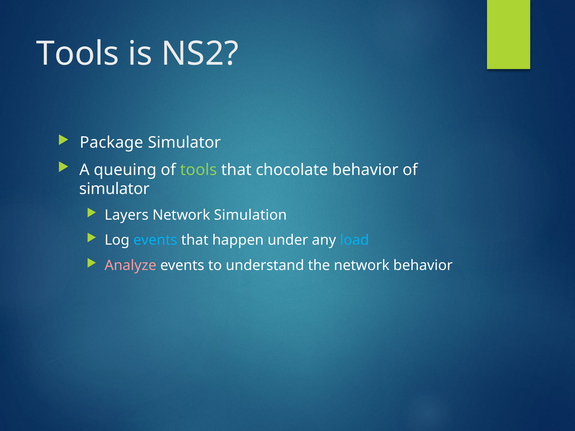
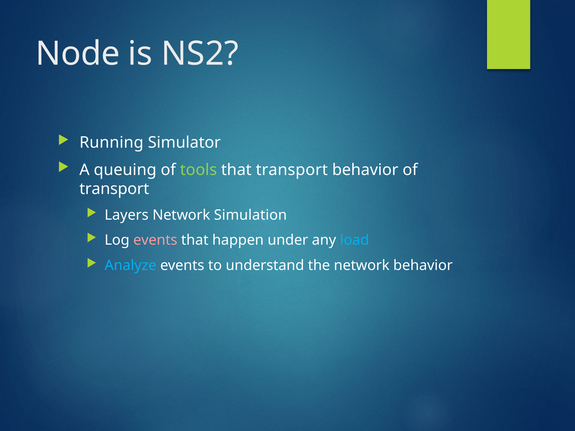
Tools at (78, 54): Tools -> Node
Package: Package -> Running
that chocolate: chocolate -> transport
simulator at (114, 189): simulator -> transport
events at (155, 240) colour: light blue -> pink
Analyze colour: pink -> light blue
